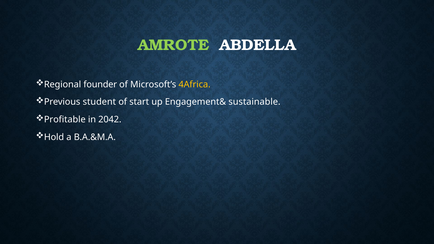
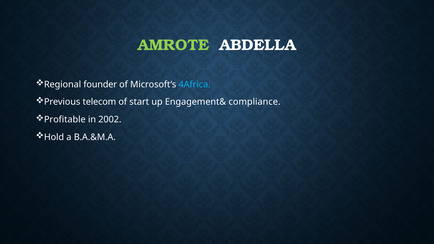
4Africa colour: yellow -> light blue
student: student -> telecom
sustainable: sustainable -> compliance
2042: 2042 -> 2002
